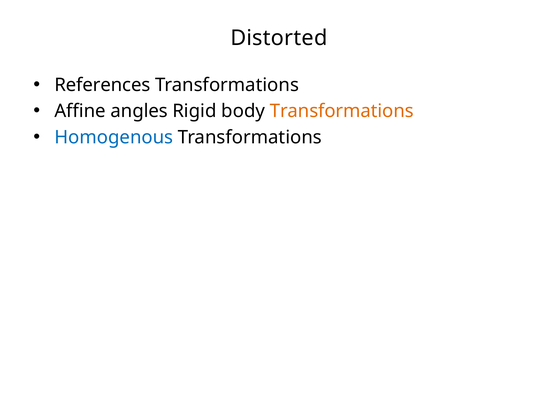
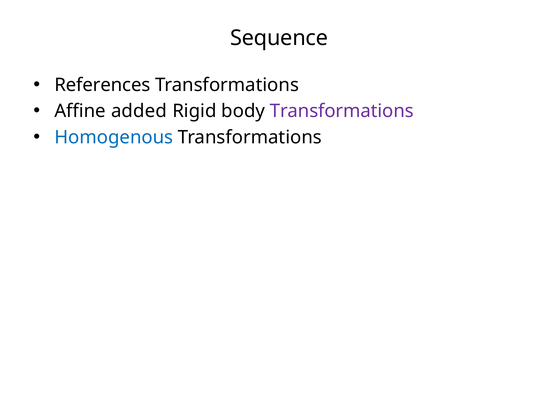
Distorted: Distorted -> Sequence
angles: angles -> added
Transformations at (342, 111) colour: orange -> purple
